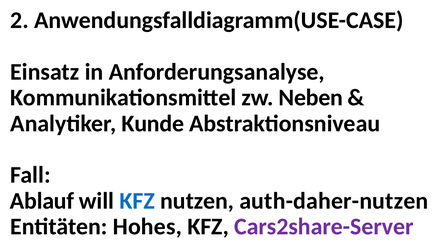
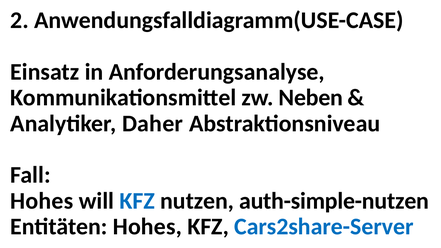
Kunde: Kunde -> Daher
Ablauf at (42, 201): Ablauf -> Hohes
auth-daher-nutzen: auth-daher-nutzen -> auth-simple-nutzen
Cars2share-Server colour: purple -> blue
